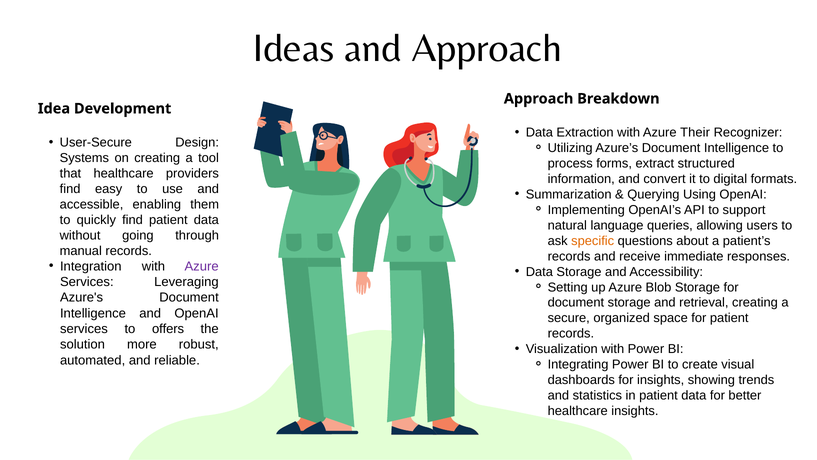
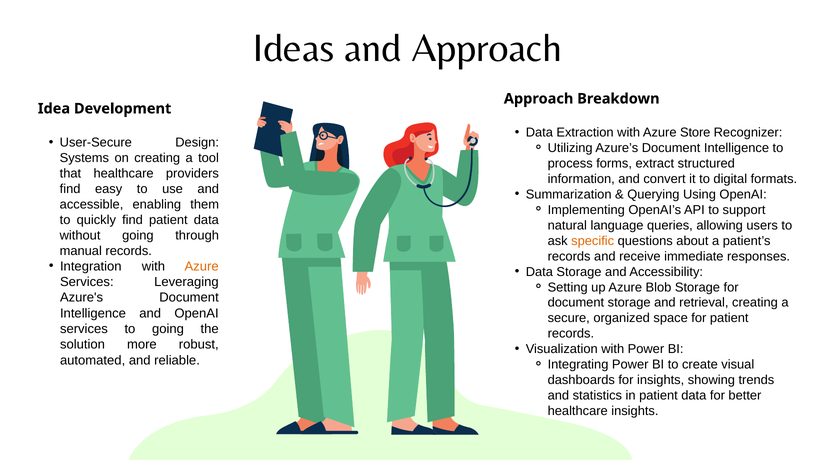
Their: Their -> Store
Azure at (202, 266) colour: purple -> orange
to offers: offers -> going
